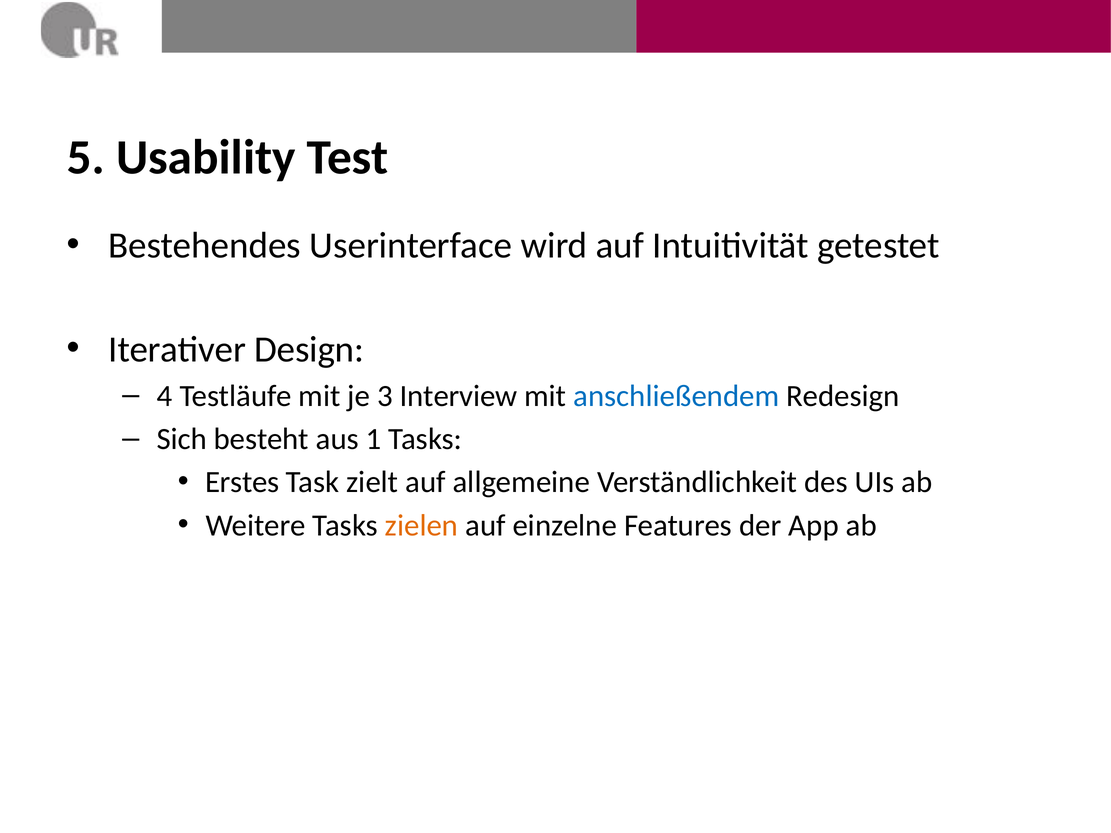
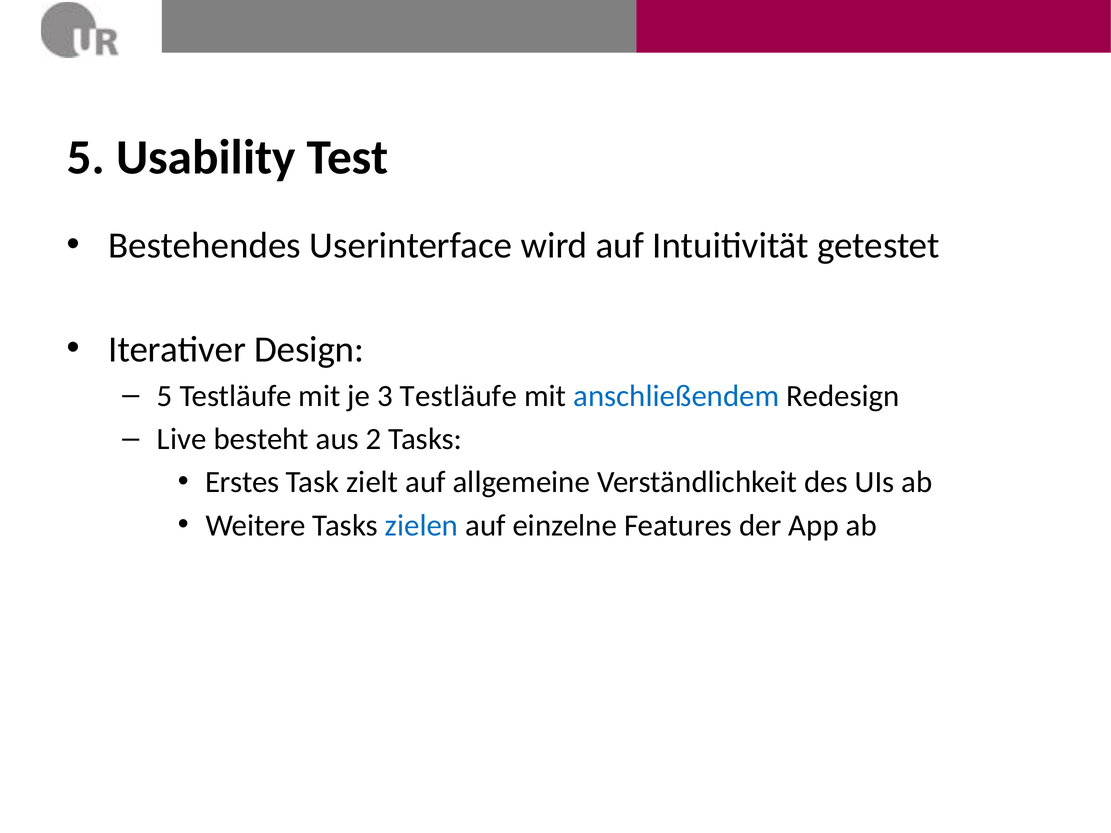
4 at (165, 396): 4 -> 5
3 Interview: Interview -> Testläufe
Sich: Sich -> Live
1: 1 -> 2
zielen colour: orange -> blue
